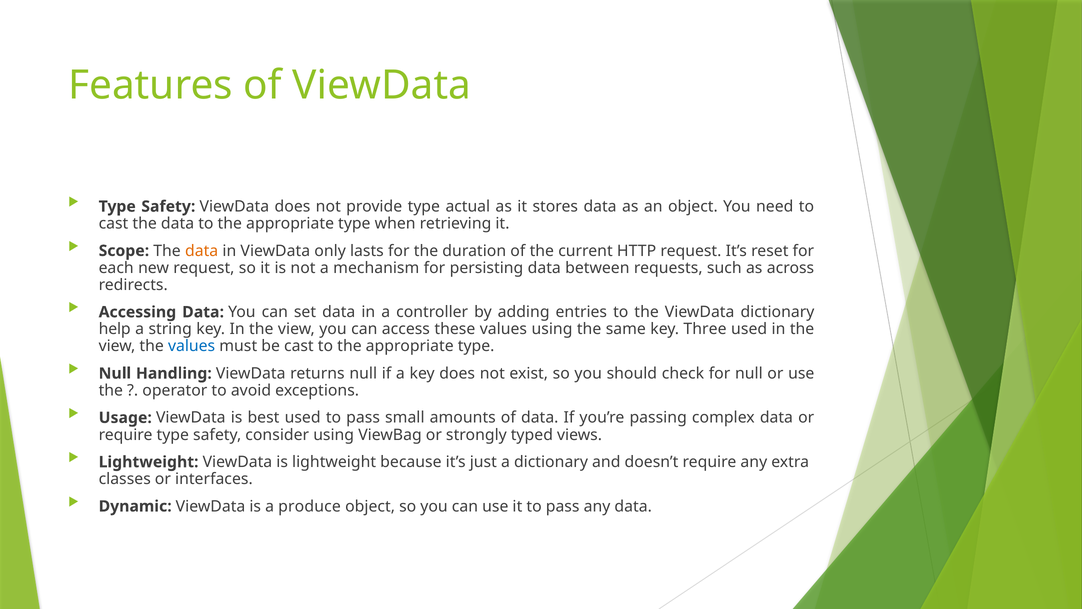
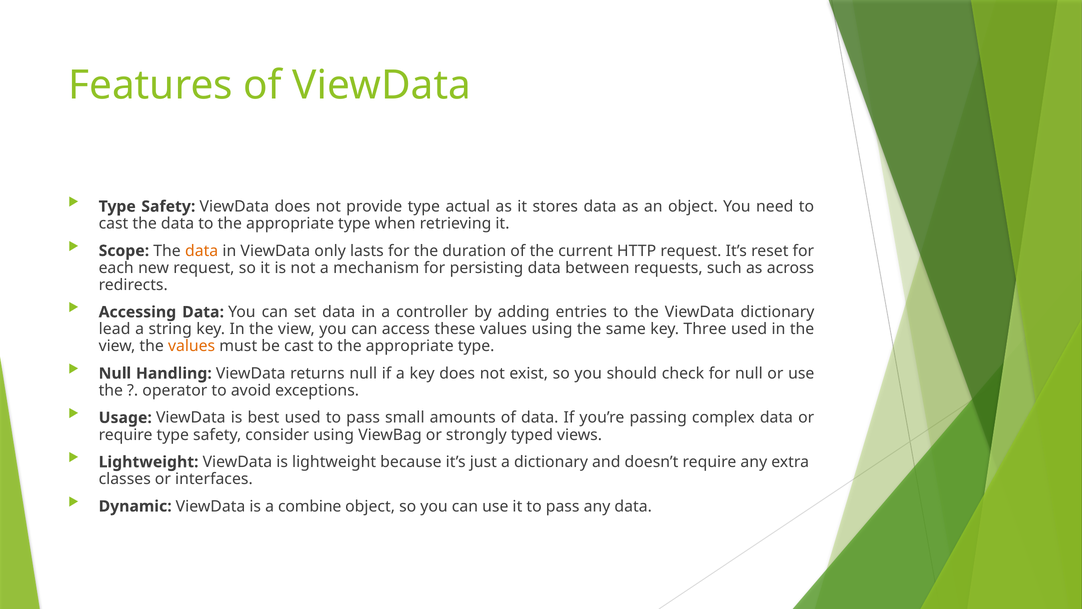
help: help -> lead
values at (192, 346) colour: blue -> orange
produce: produce -> combine
